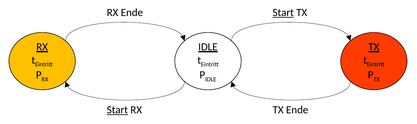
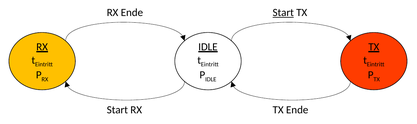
Start at (117, 110) underline: present -> none
